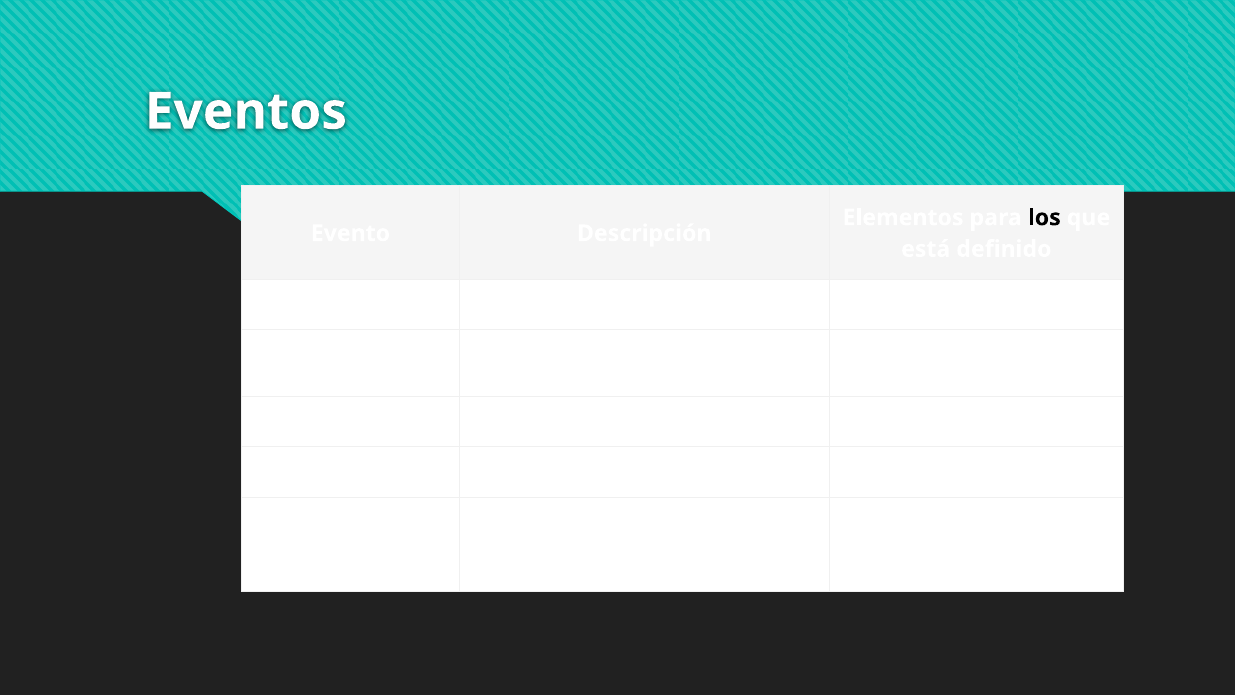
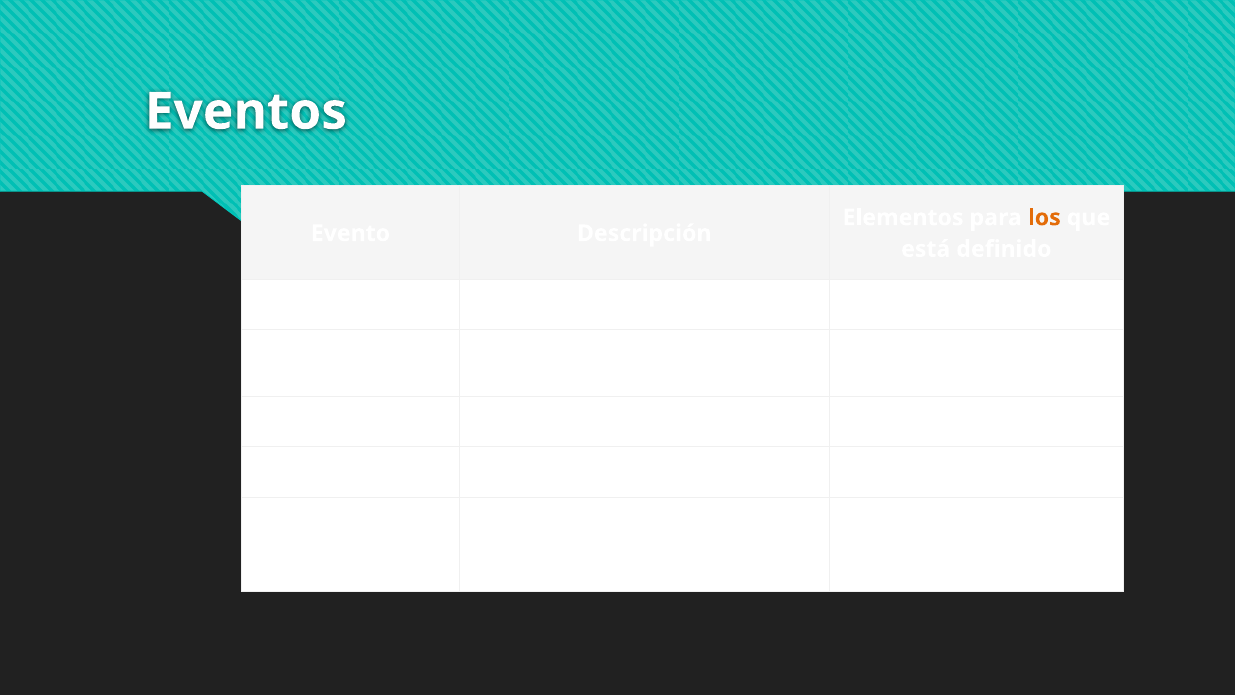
los colour: black -> orange
